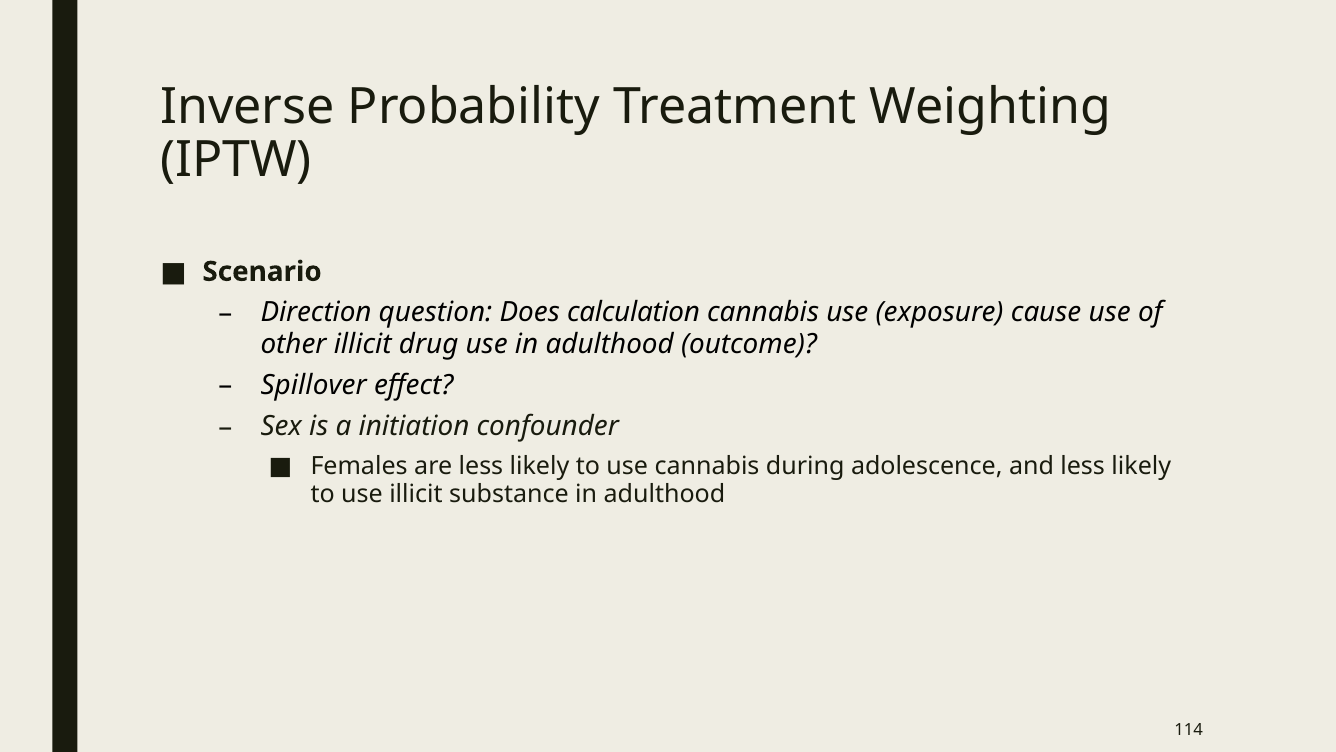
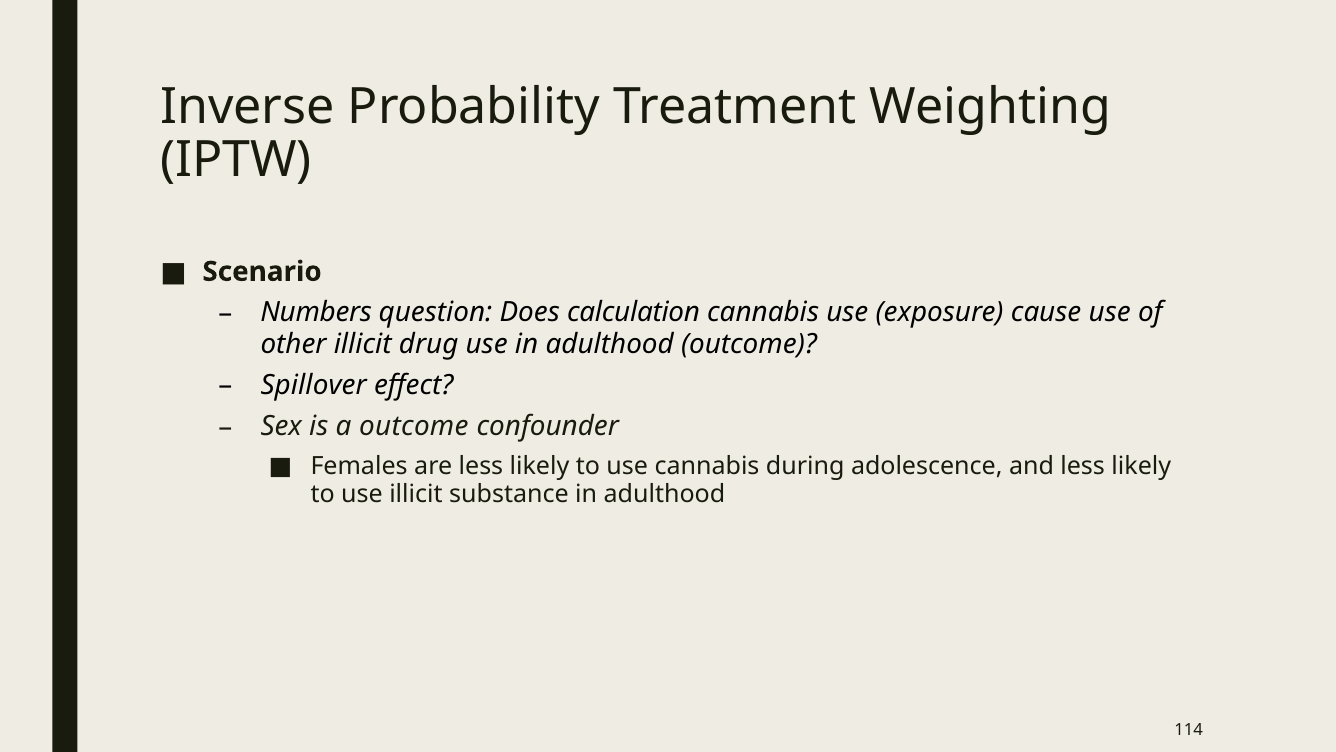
Direction: Direction -> Numbers
a initiation: initiation -> outcome
